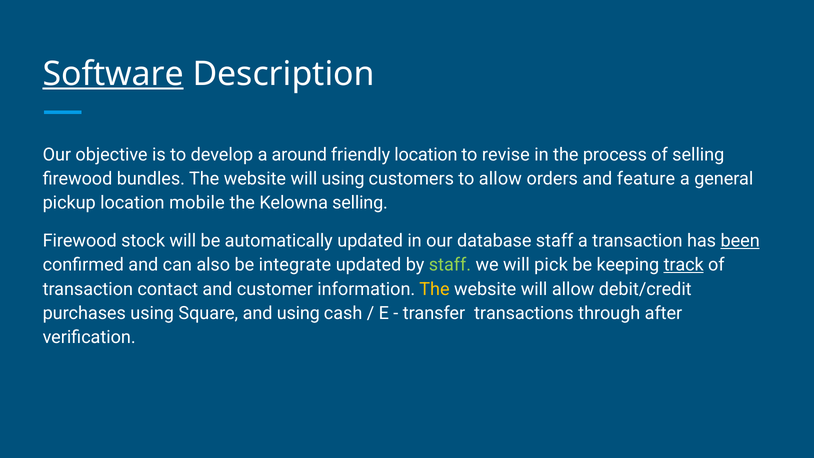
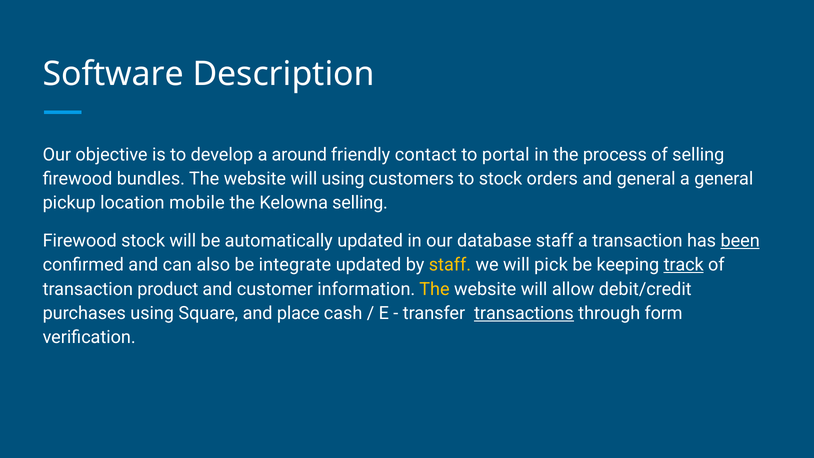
Software underline: present -> none
friendly location: location -> contact
revise: revise -> portal
to allow: allow -> stock
and feature: feature -> general
staff at (450, 265) colour: light green -> yellow
contact: contact -> product
and using: using -> place
transactions underline: none -> present
after: after -> form
